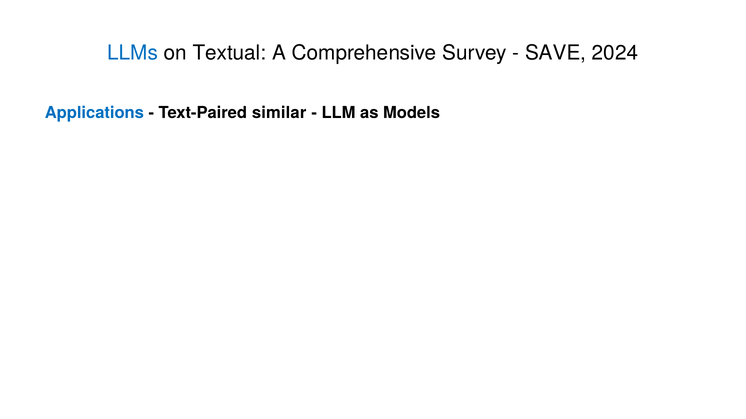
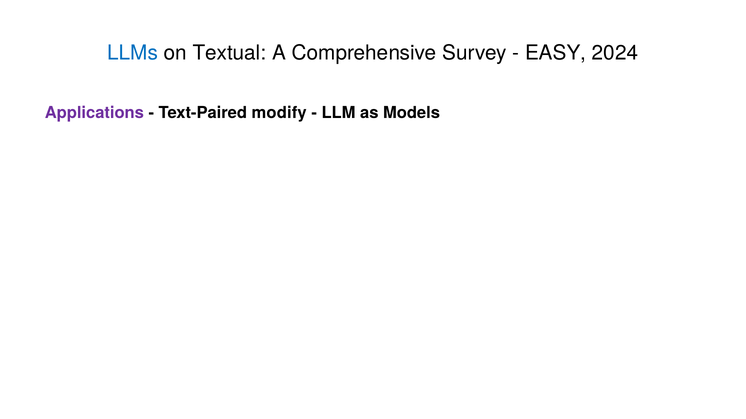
SAVE: SAVE -> EASY
Applications colour: blue -> purple
similar: similar -> modify
